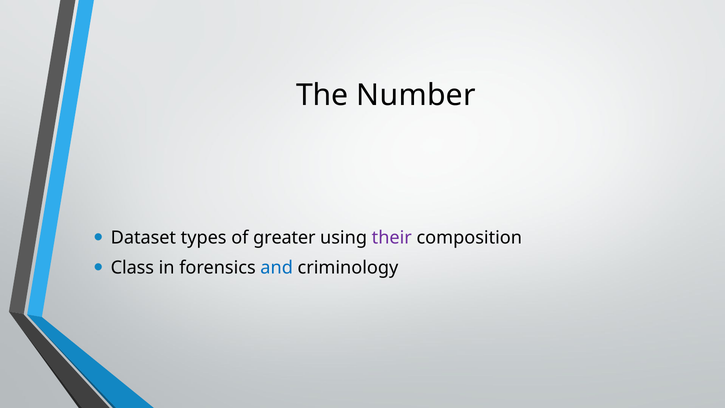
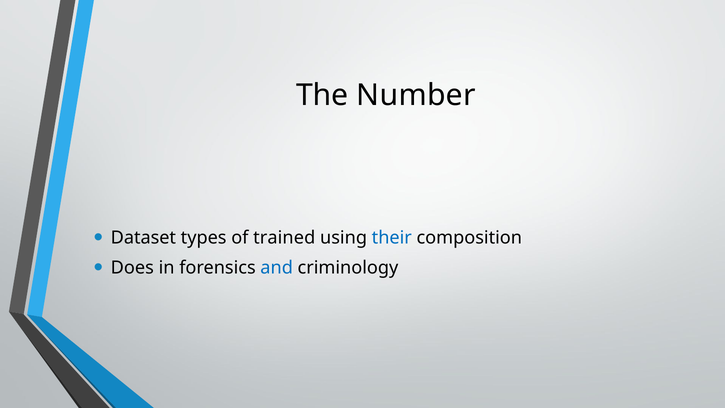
greater: greater -> trained
their colour: purple -> blue
Class: Class -> Does
